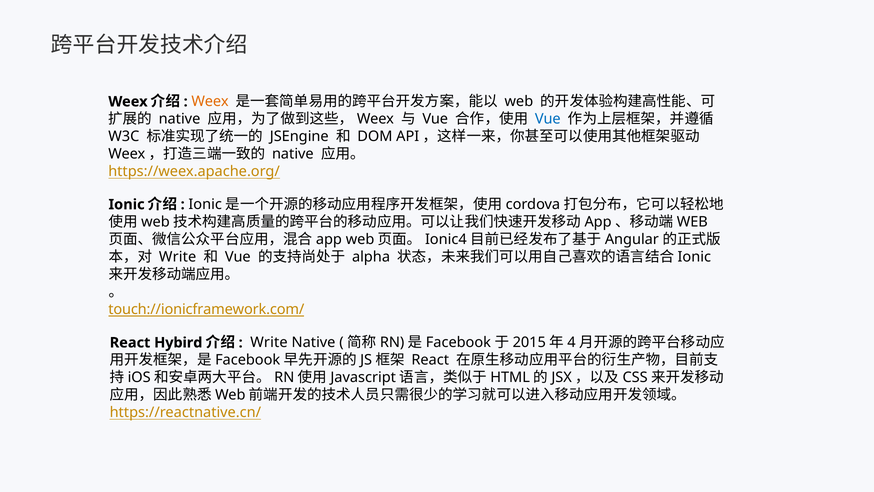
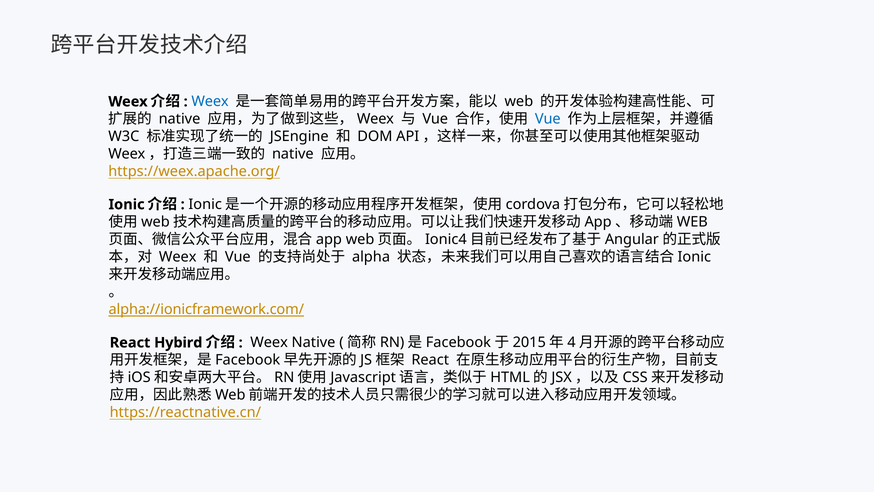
Weex at (210, 102) colour: orange -> blue
Write at (178, 257): Write -> Weex
touch://ionicframework.com/: touch://ionicframework.com/ -> alpha://ionicframework.com/
Write at (269, 342): Write -> Weex
